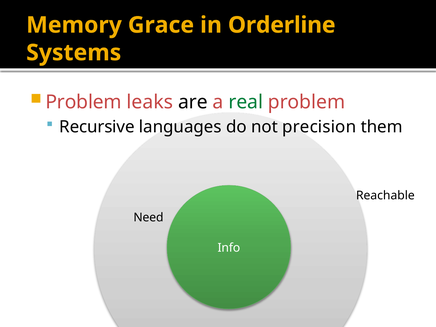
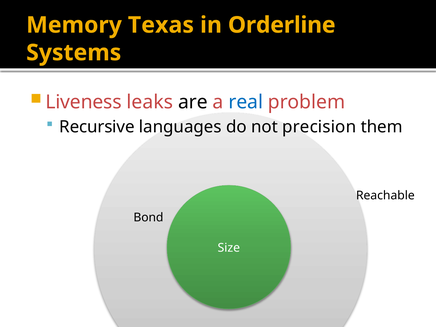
Grace: Grace -> Texas
Problem at (84, 102): Problem -> Liveness
real colour: green -> blue
Need: Need -> Bond
Info: Info -> Size
